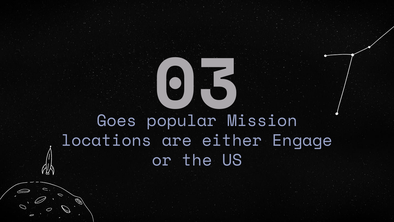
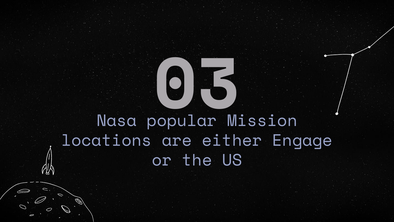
Goes: Goes -> Nasa
